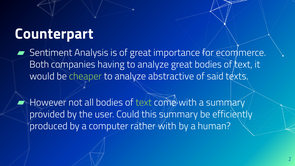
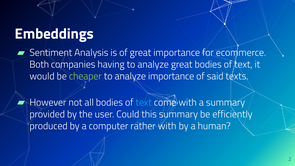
Counterpart: Counterpart -> Embeddings
analyze abstractive: abstractive -> importance
text at (144, 102) colour: light green -> light blue
